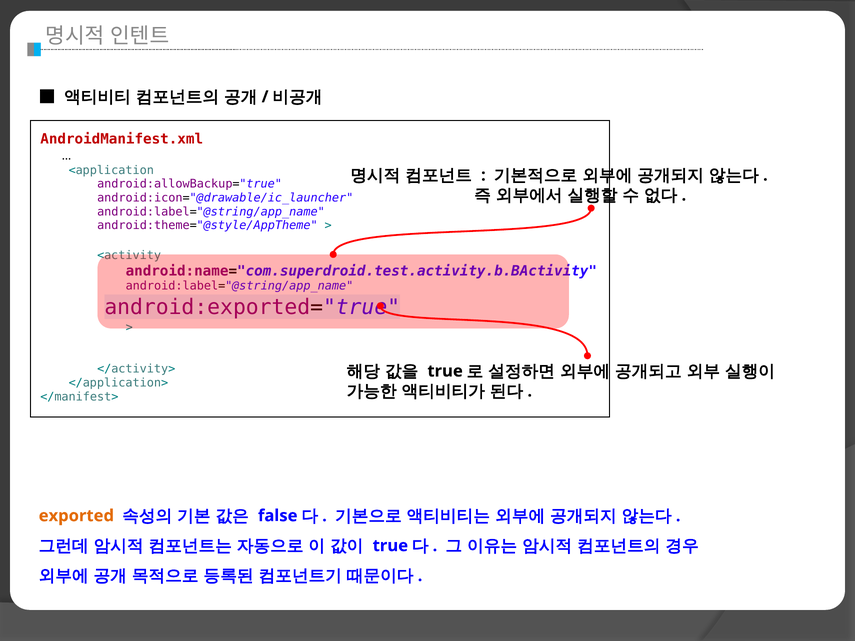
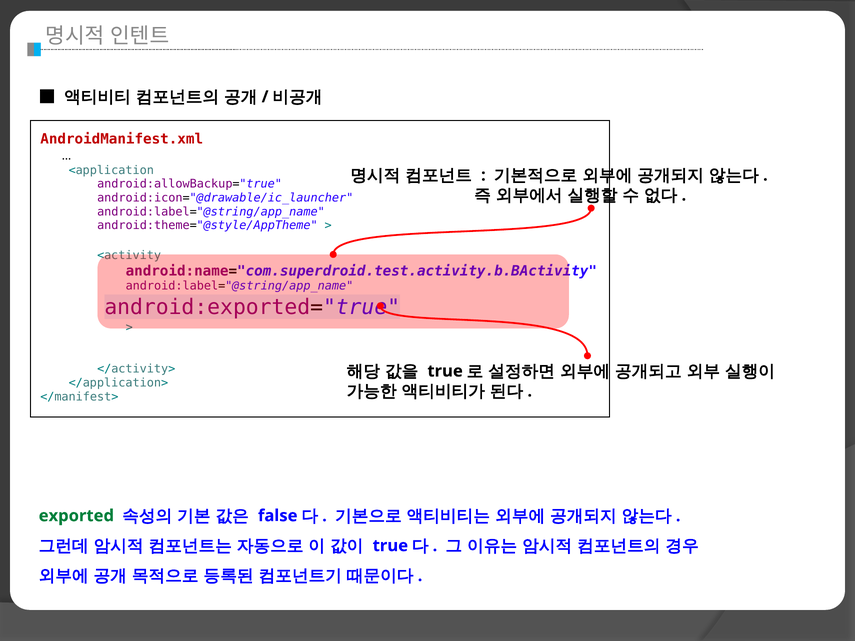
exported colour: orange -> green
